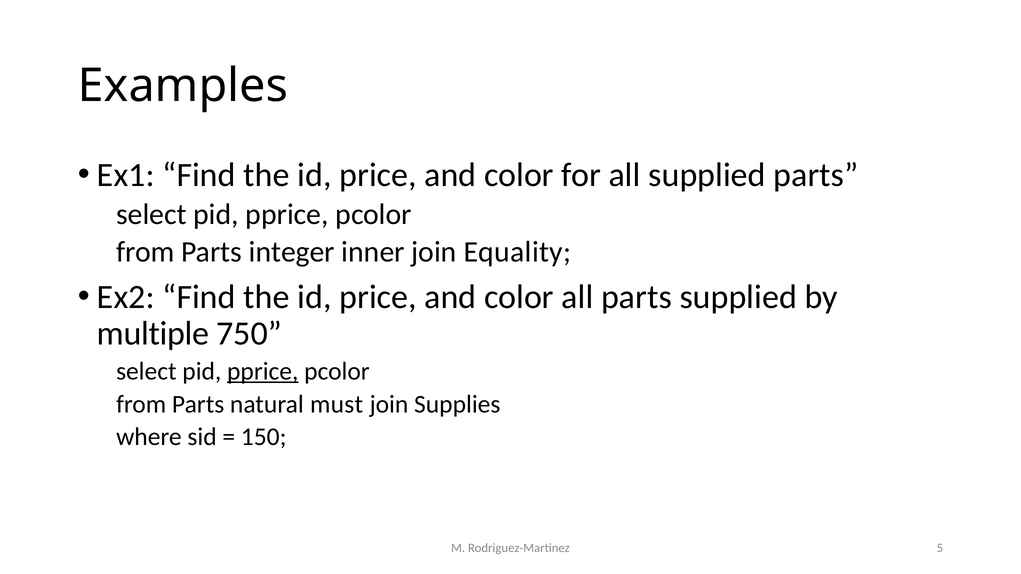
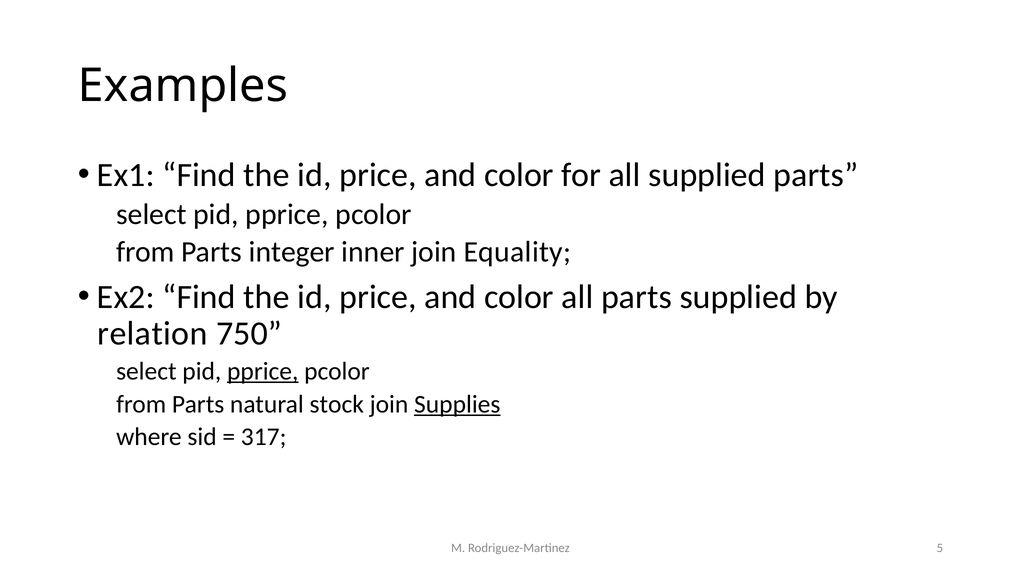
multiple: multiple -> relation
must: must -> stock
Supplies underline: none -> present
150: 150 -> 317
